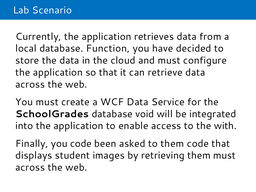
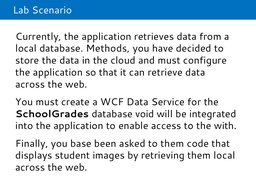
Function: Function -> Methods
you code: code -> base
them must: must -> local
